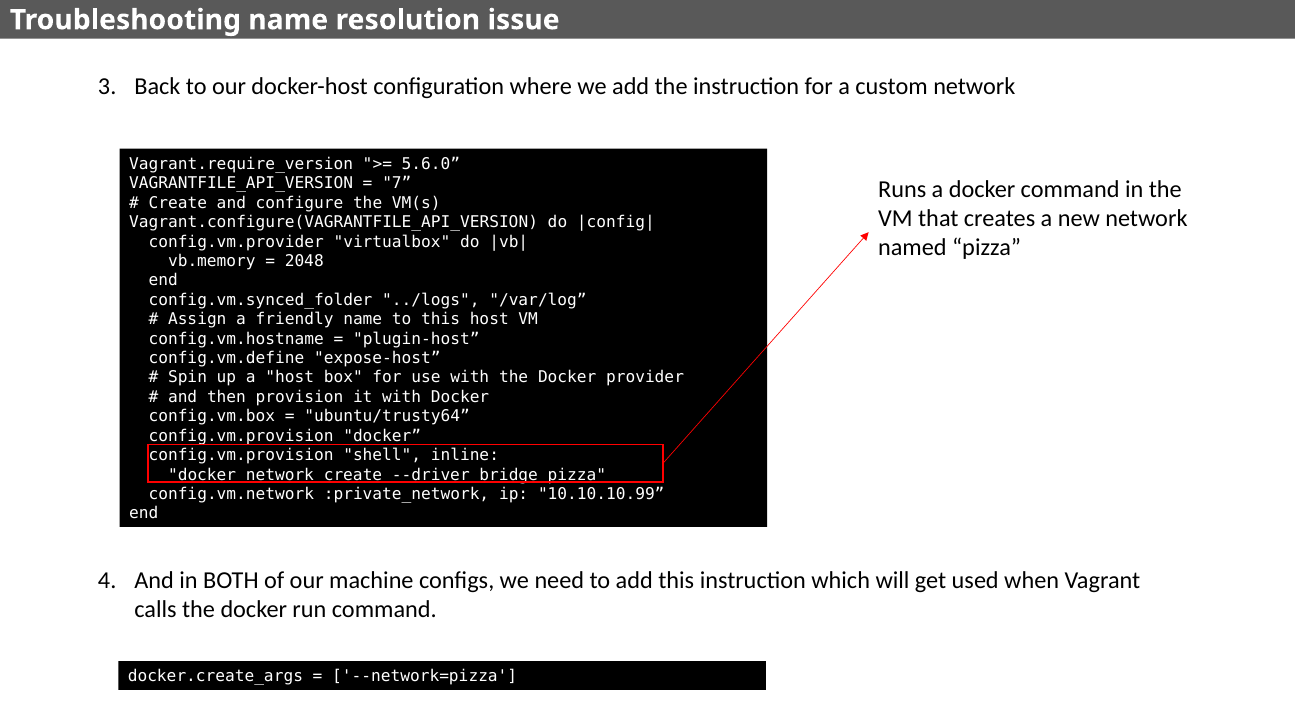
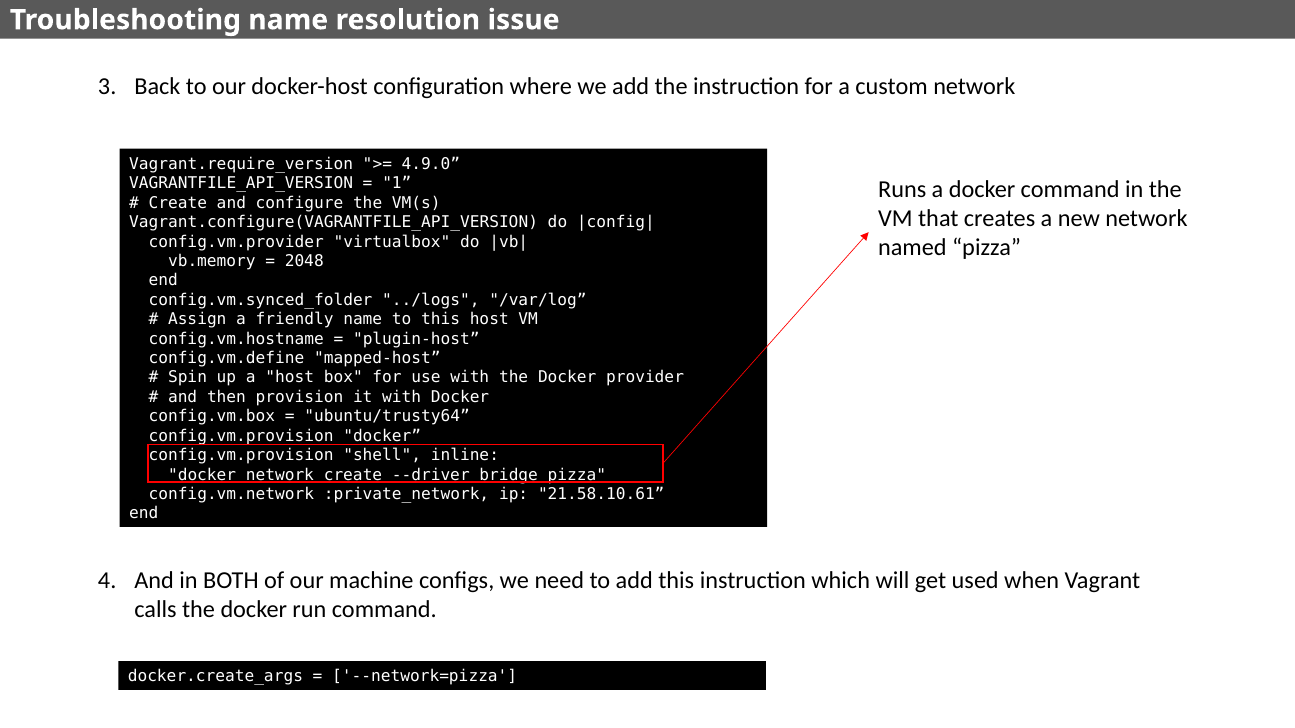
5.6.0: 5.6.0 -> 4.9.0
7: 7 -> 1
expose-host: expose-host -> mapped-host
10.10.10.99: 10.10.10.99 -> 21.58.10.61
